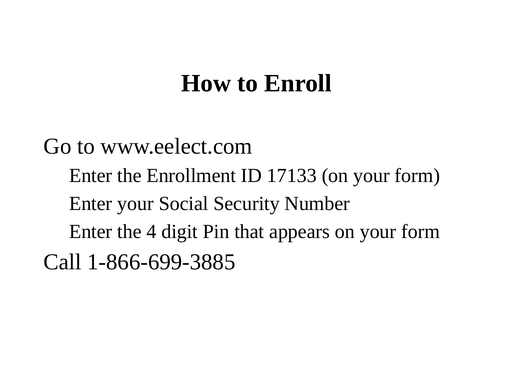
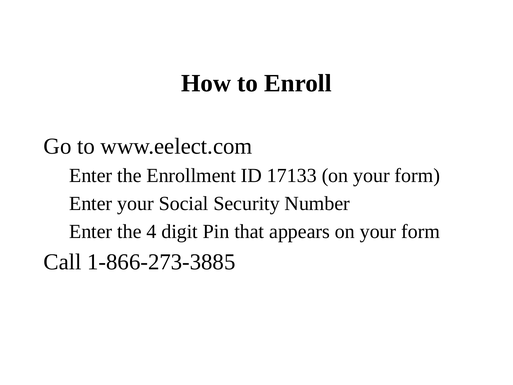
1-866-699-3885: 1-866-699-3885 -> 1-866-273-3885
